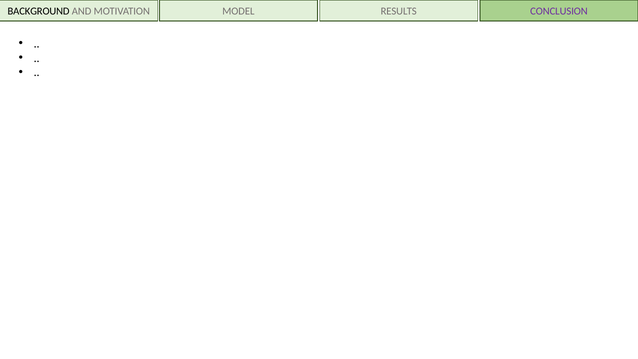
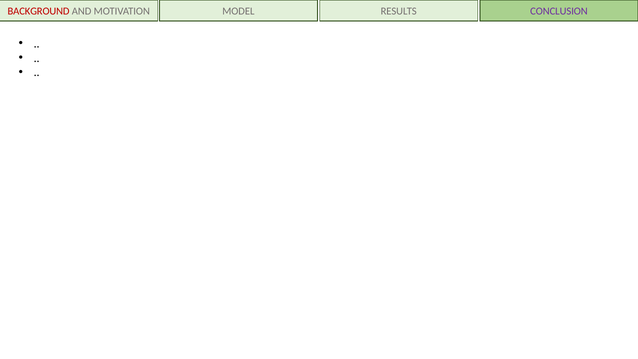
BACKGROUND colour: black -> red
